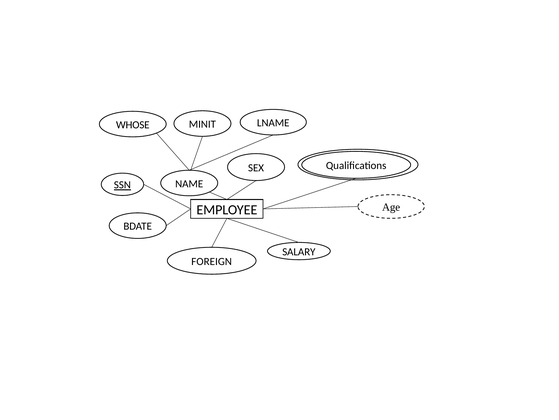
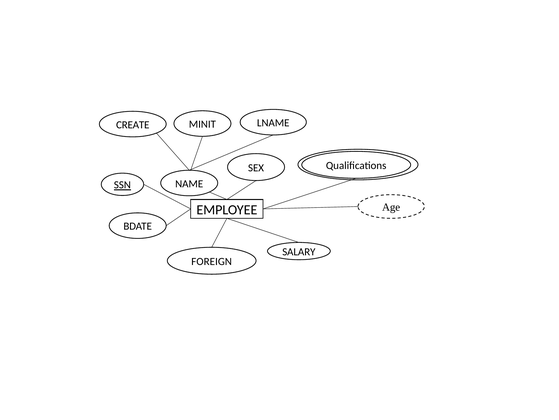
WHOSE: WHOSE -> CREATE
